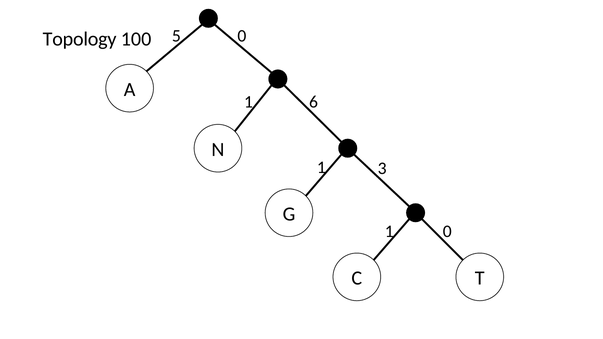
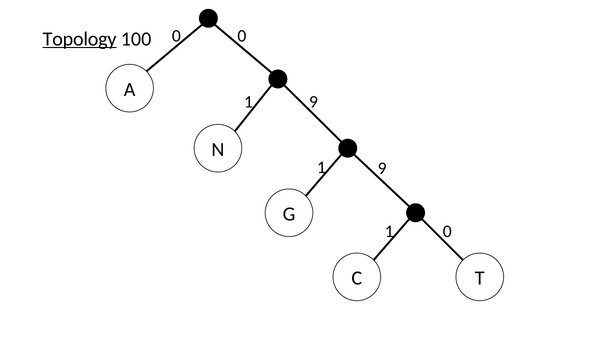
Topology underline: none -> present
5 at (176, 36): 5 -> 0
6 at (313, 102): 6 -> 9
3 at (382, 169): 3 -> 9
